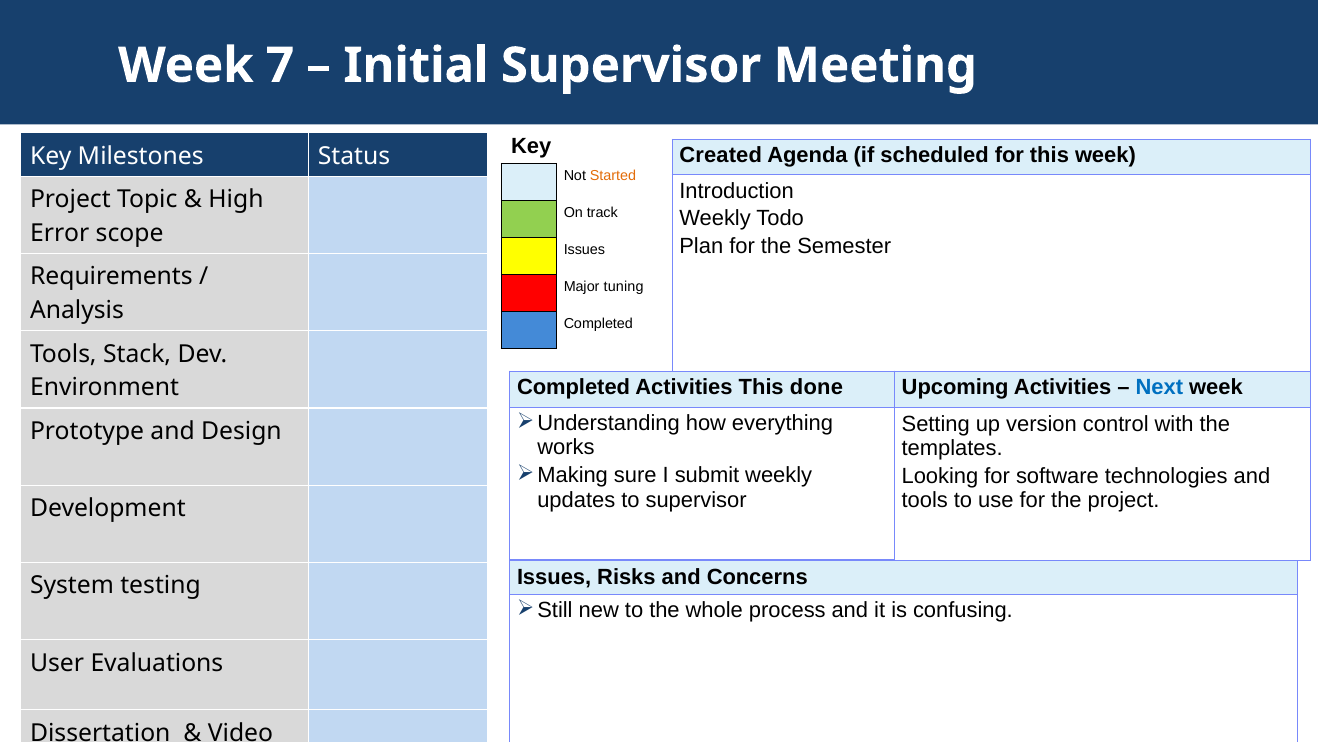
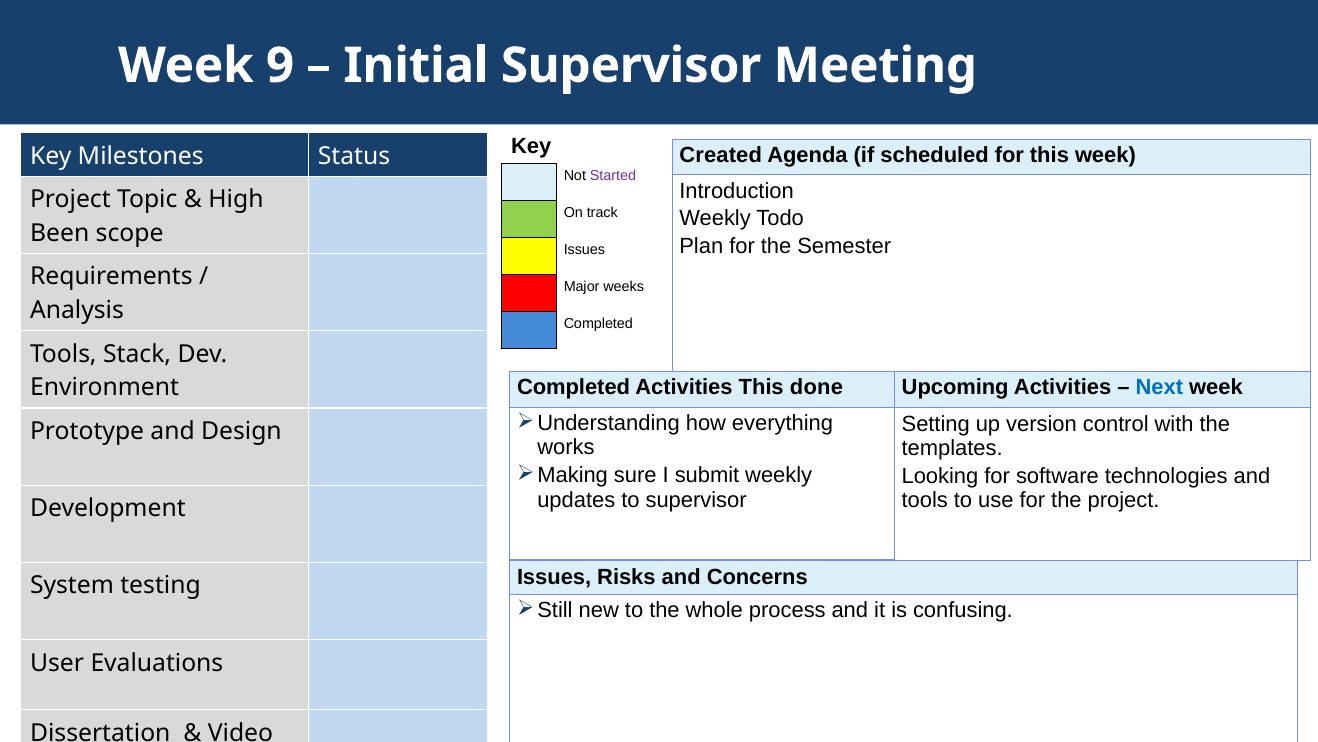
7: 7 -> 9
Started colour: orange -> purple
Error: Error -> Been
tuning: tuning -> weeks
